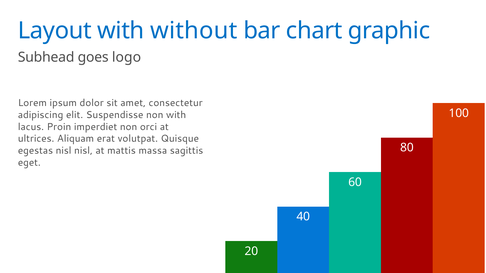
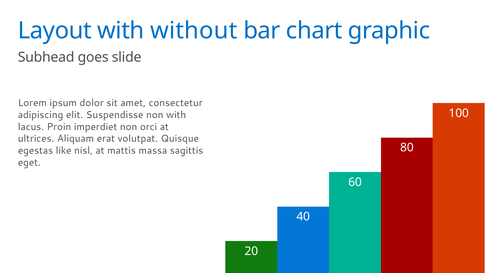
logo: logo -> slide
egestas nisl: nisl -> like
